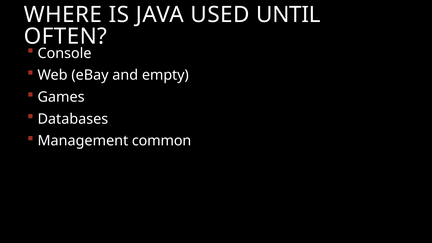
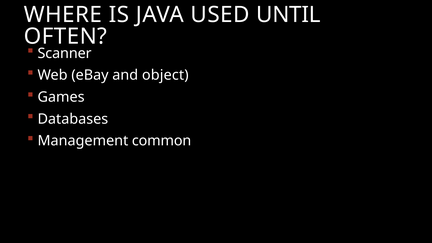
Console: Console -> Scanner
empty: empty -> object
